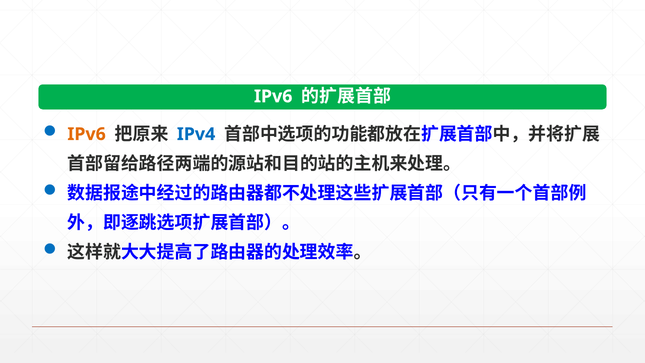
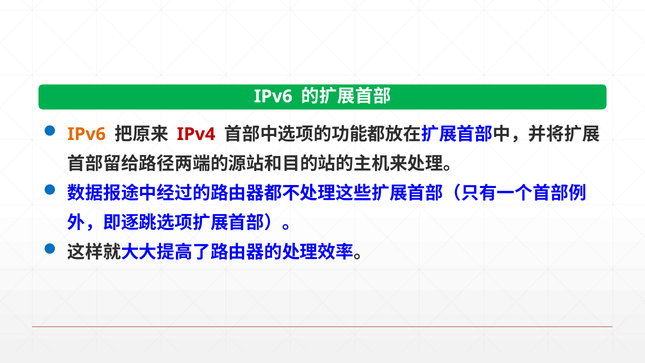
IPv4 colour: blue -> red
